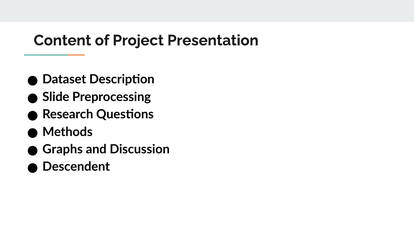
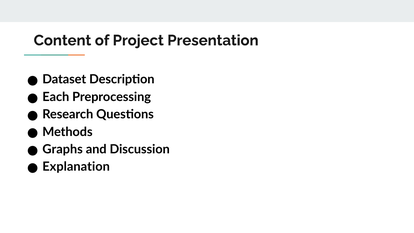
Slide: Slide -> Each
Descendent: Descendent -> Explanation
